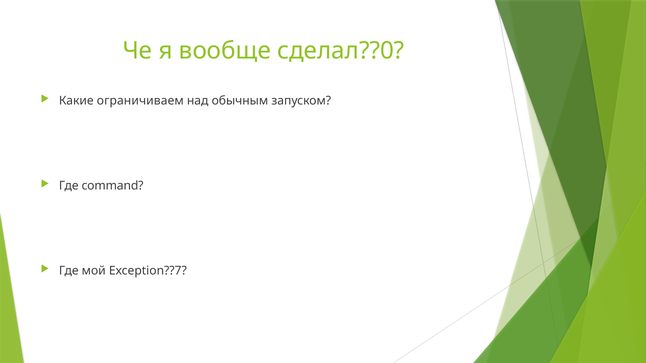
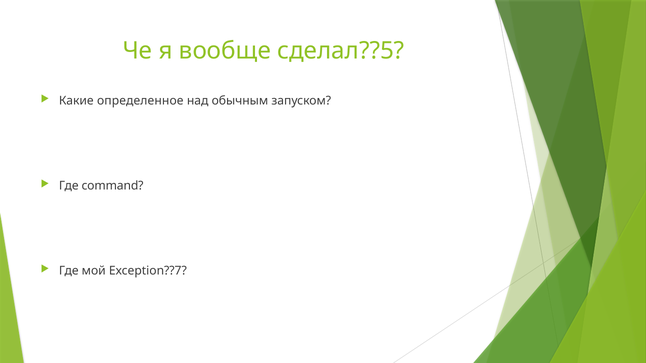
сделал??0: сделал??0 -> сделал??5
ограничиваем: ограничиваем -> определенное
